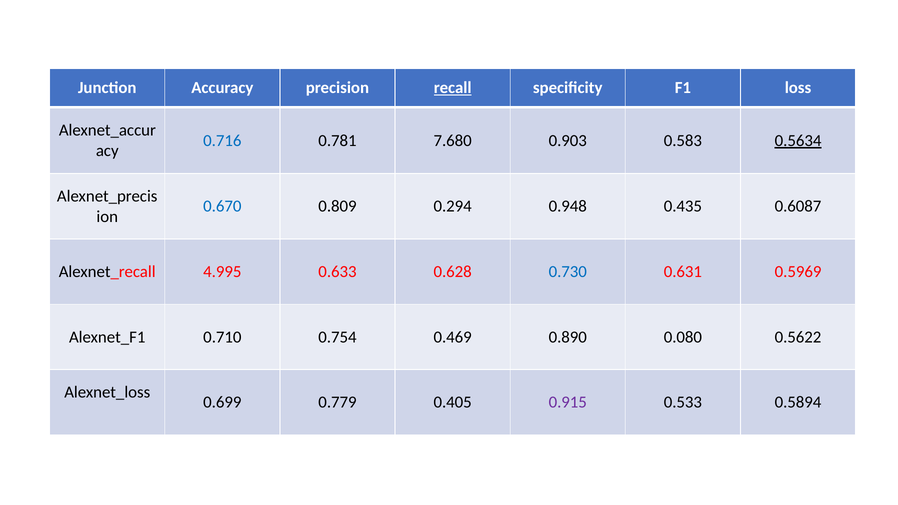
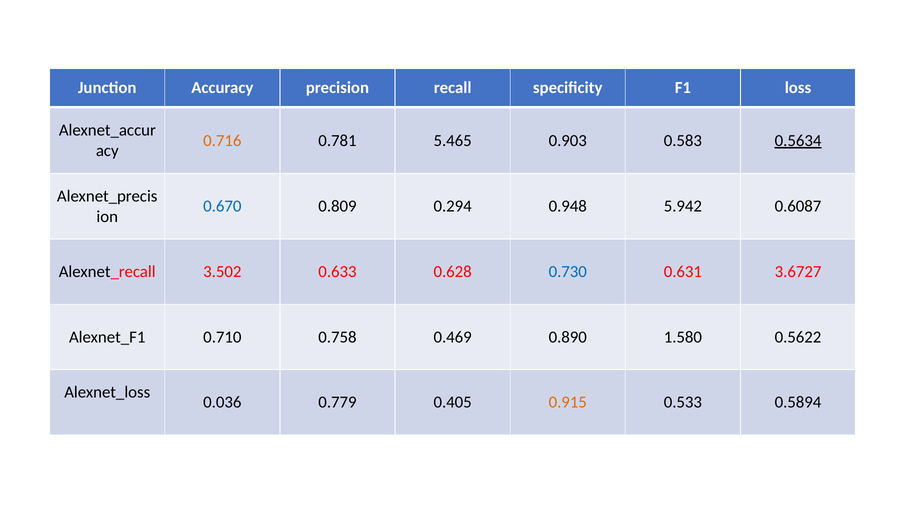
recall underline: present -> none
0.716 colour: blue -> orange
7.680: 7.680 -> 5.465
0.435: 0.435 -> 5.942
4.995: 4.995 -> 3.502
0.5969: 0.5969 -> 3.6727
0.754: 0.754 -> 0.758
0.080: 0.080 -> 1.580
0.699: 0.699 -> 0.036
0.915 colour: purple -> orange
